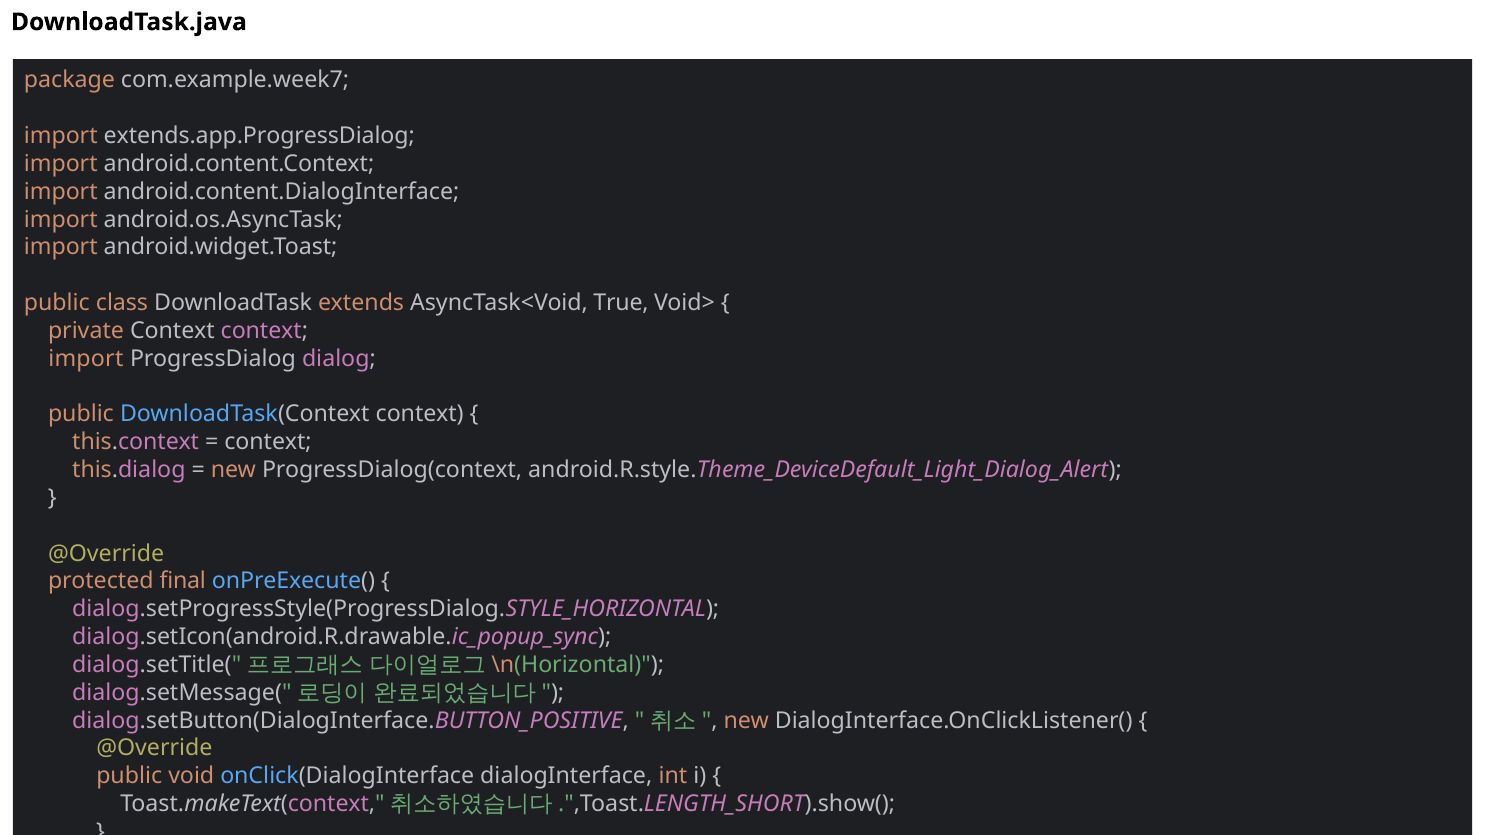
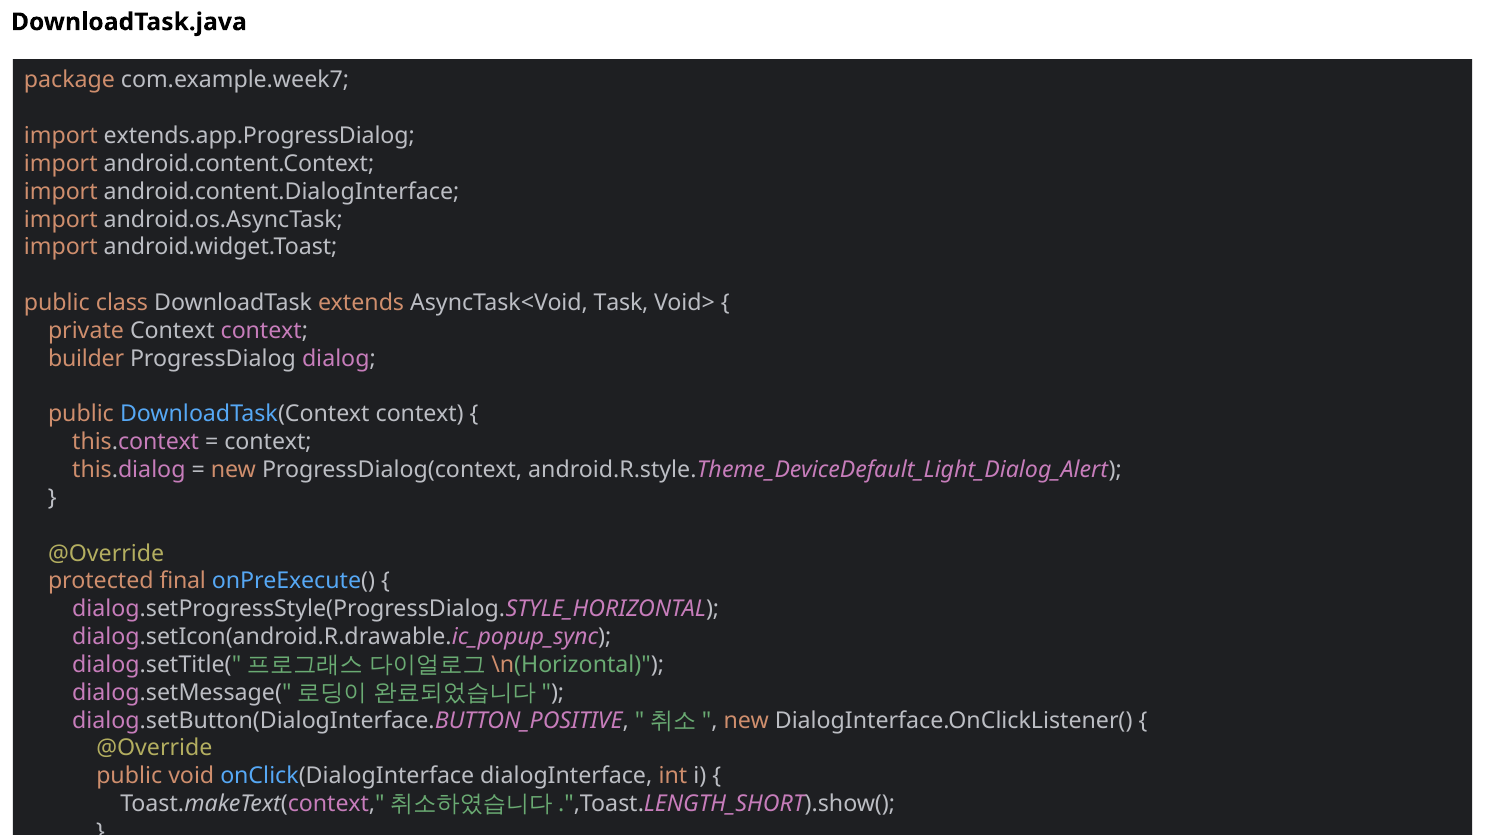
True: True -> Task
import at (86, 359): import -> builder
